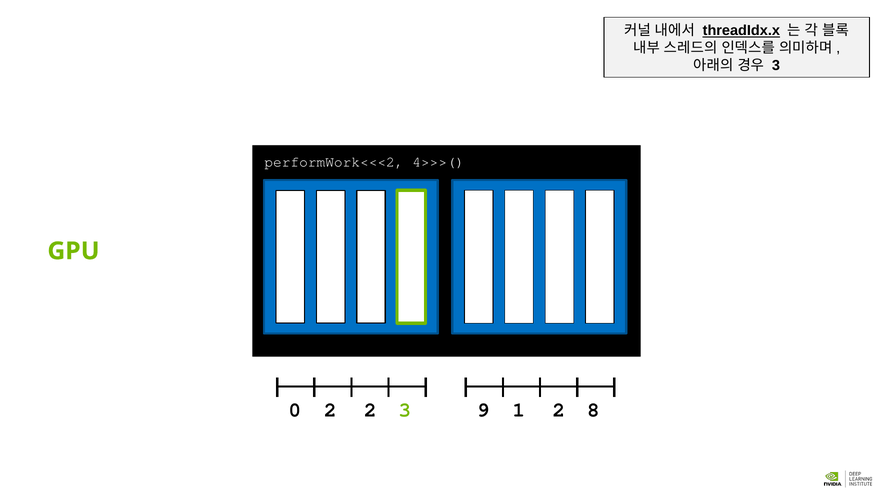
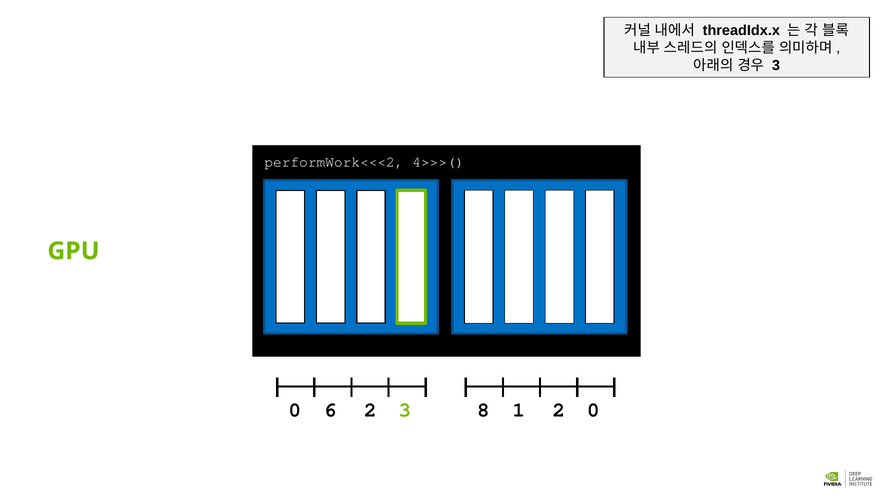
threadIdx.x underline: present -> none
0 2: 2 -> 6
9: 9 -> 8
2 8: 8 -> 0
